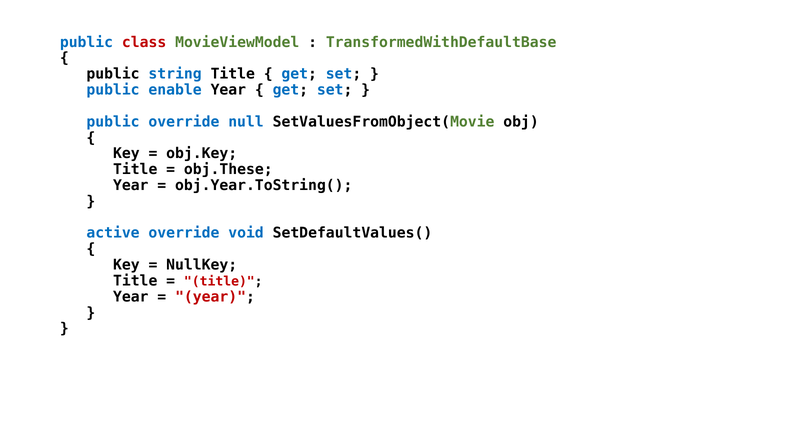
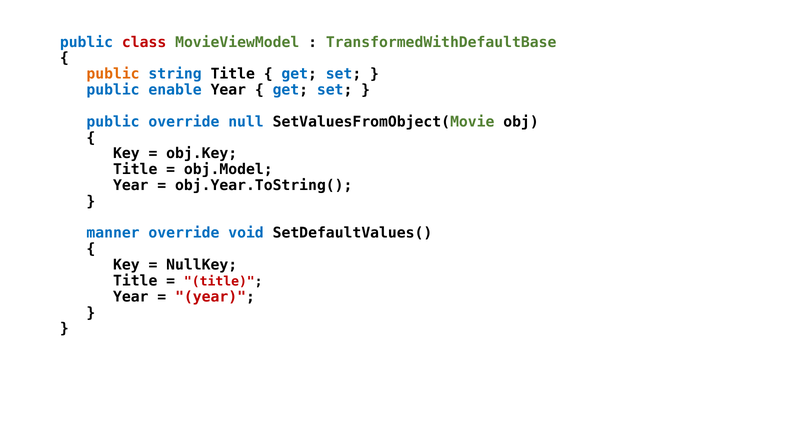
public at (113, 74) colour: black -> orange
obj.These: obj.These -> obj.Model
active: active -> manner
